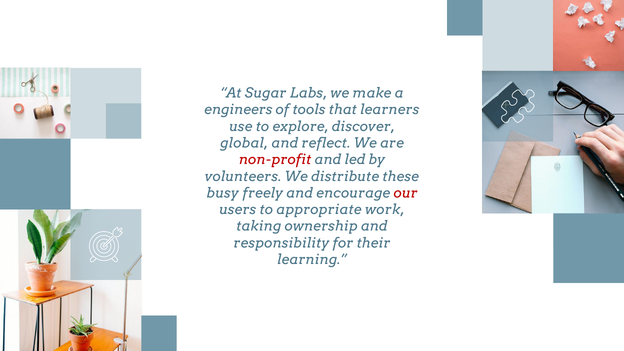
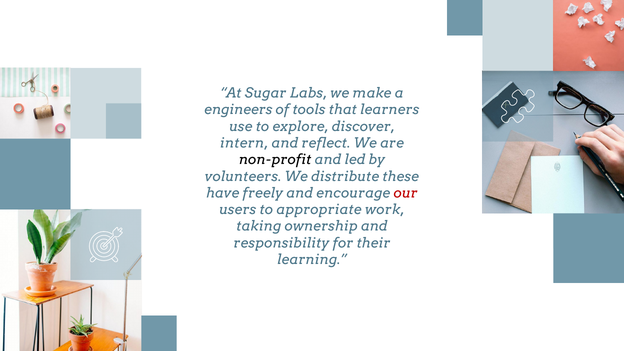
global: global -> intern
non-profit colour: red -> black
busy: busy -> have
